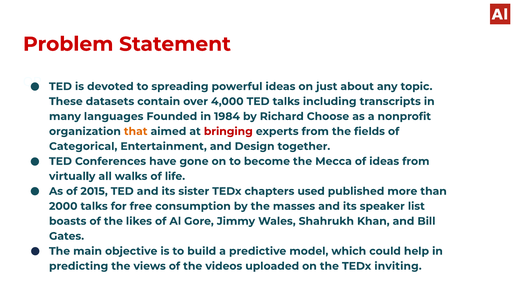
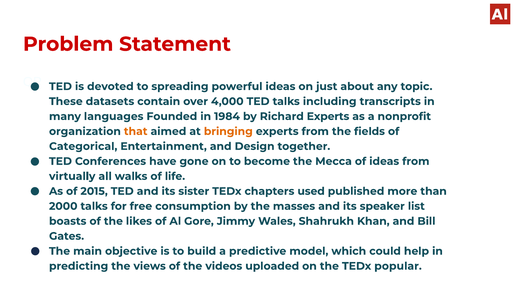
Richard Choose: Choose -> Experts
bringing colour: red -> orange
inviting: inviting -> popular
